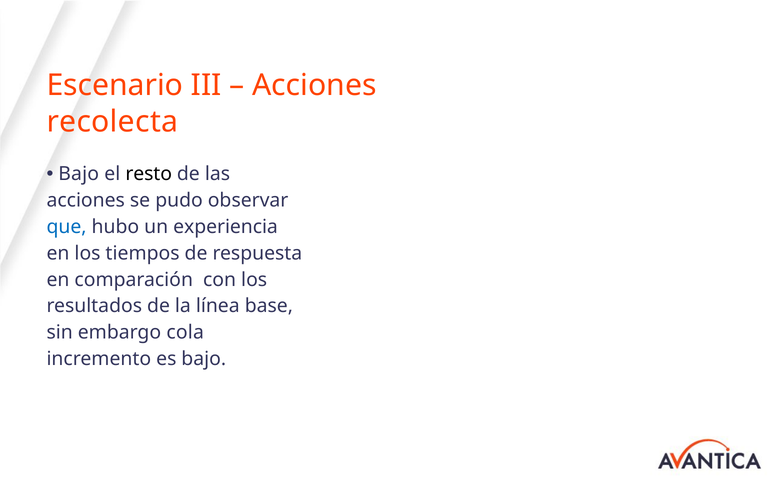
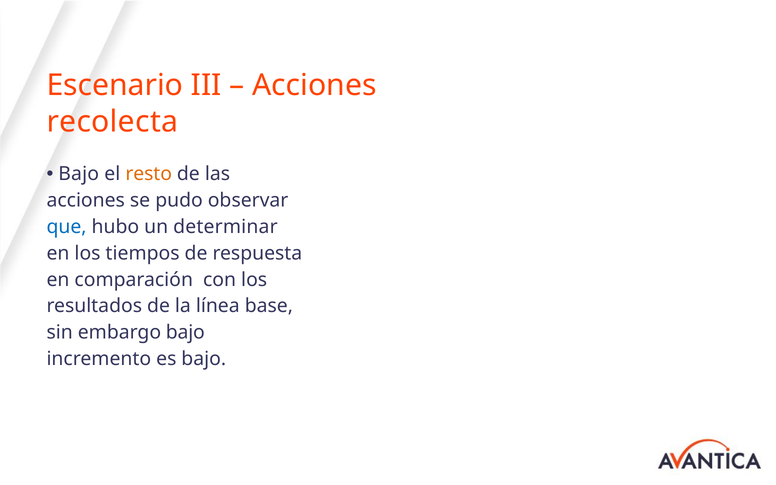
resto colour: black -> orange
experiencia: experiencia -> determinar
embargo cola: cola -> bajo
